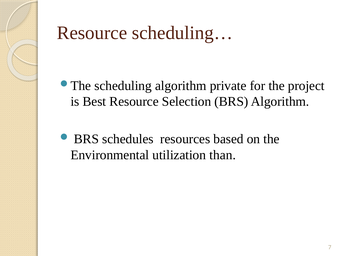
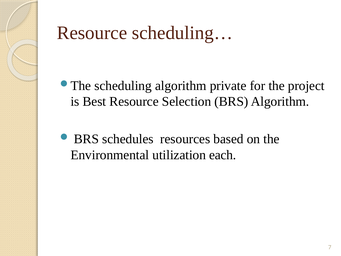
than: than -> each
